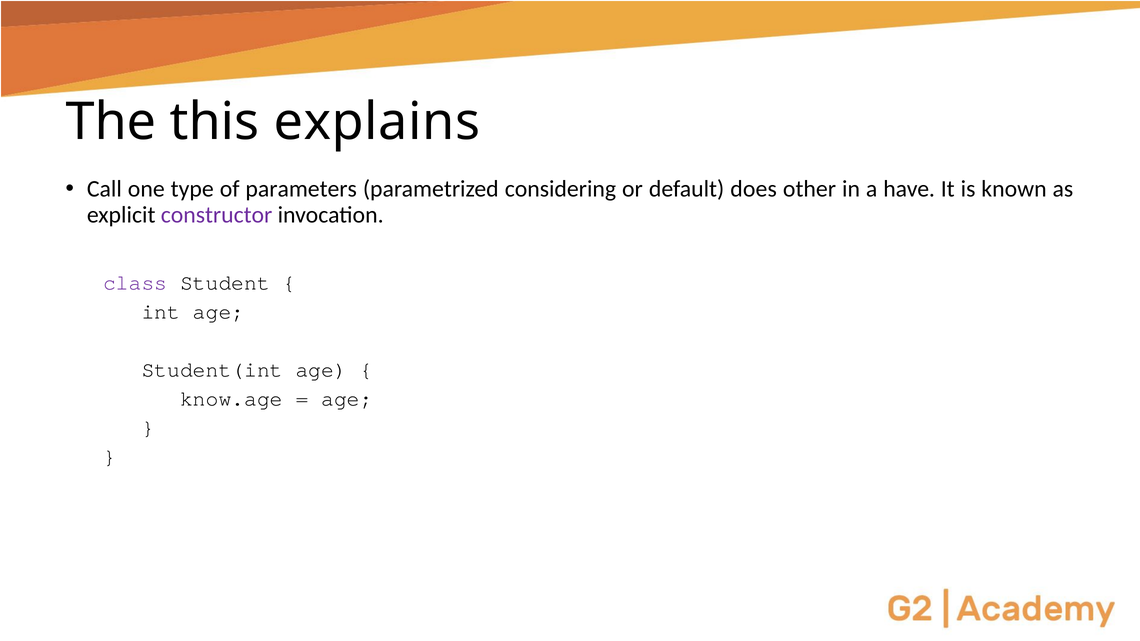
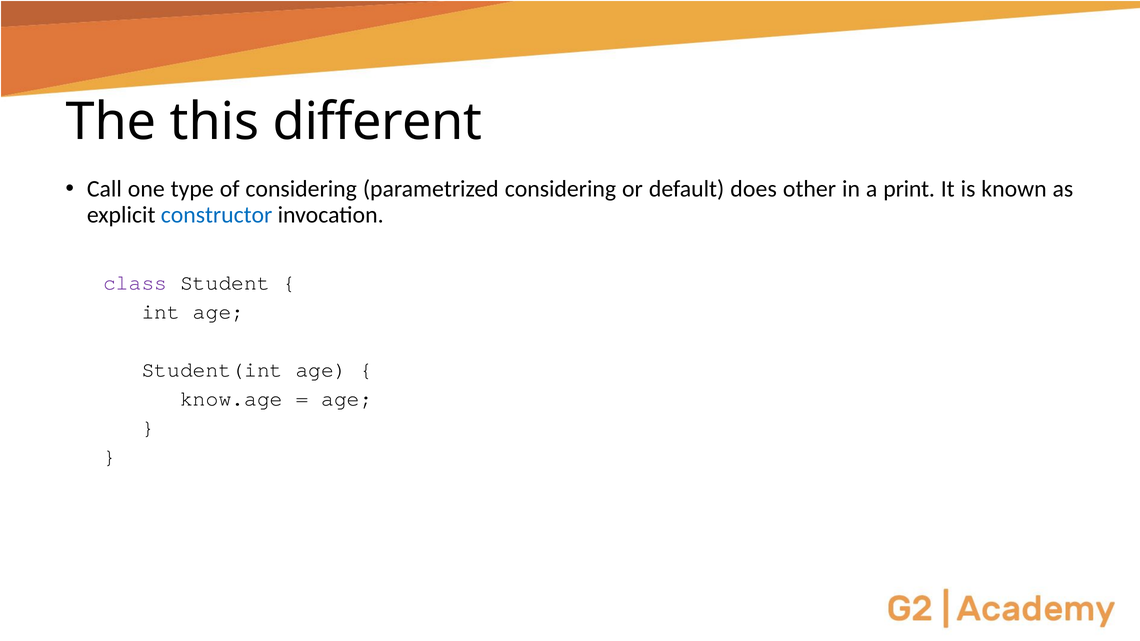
explains: explains -> different
of parameters: parameters -> considering
have: have -> print
constructor colour: purple -> blue
